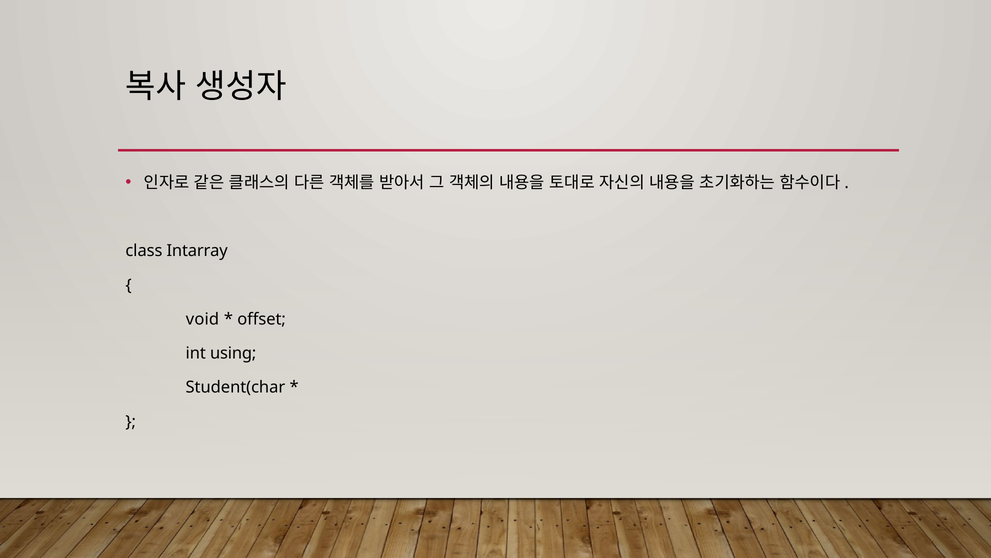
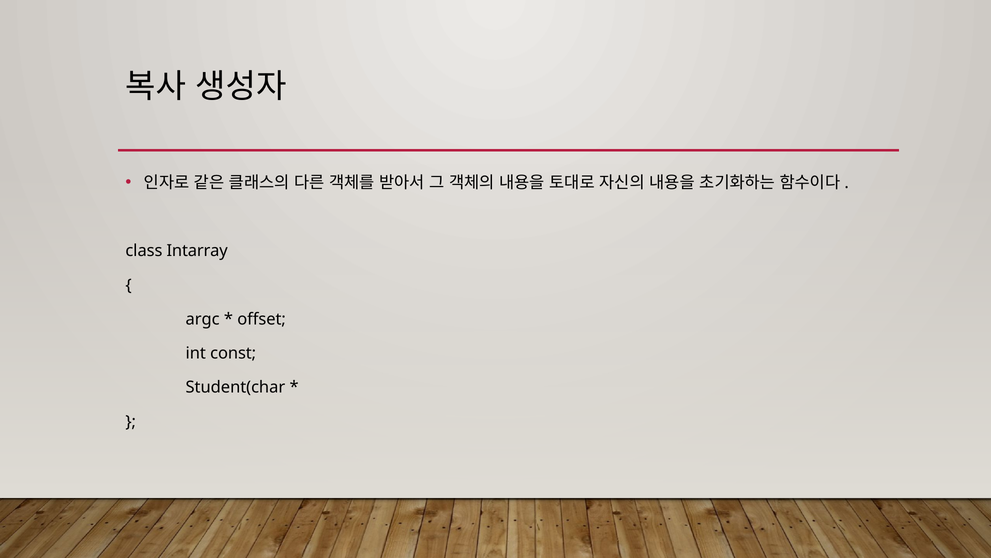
void: void -> argc
using: using -> const
